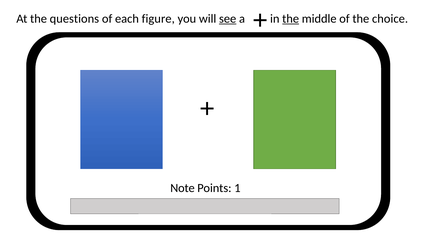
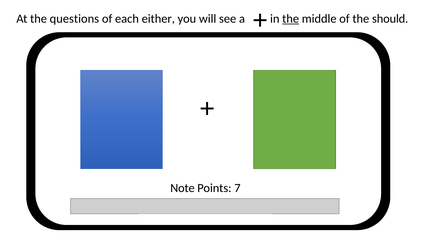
figure: figure -> either
see underline: present -> none
choice: choice -> should
1: 1 -> 7
